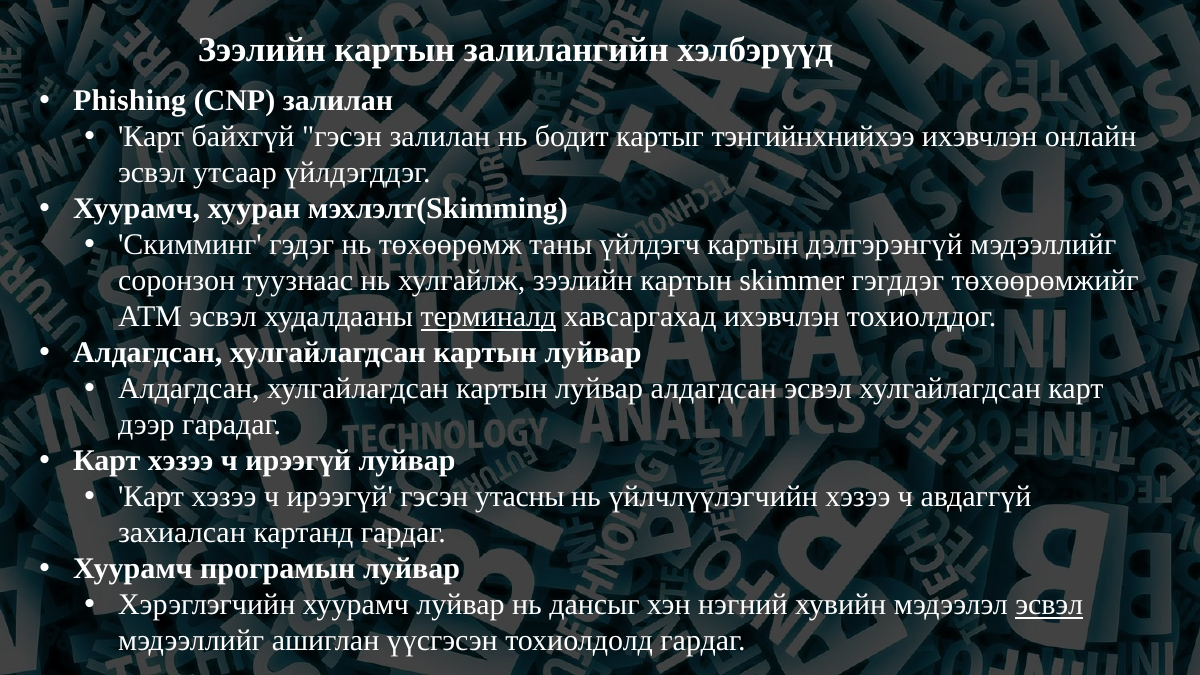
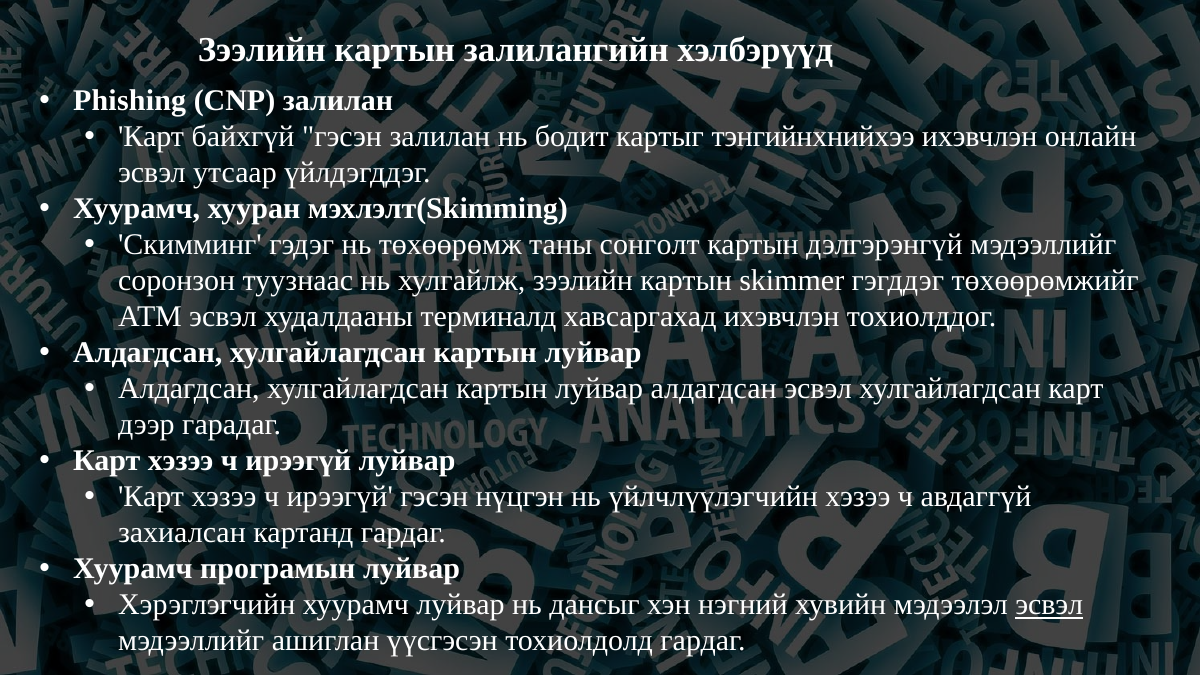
үйлдэгч: үйлдэгч -> сонголт
терминалд underline: present -> none
утасны: утасны -> нүцгэн
